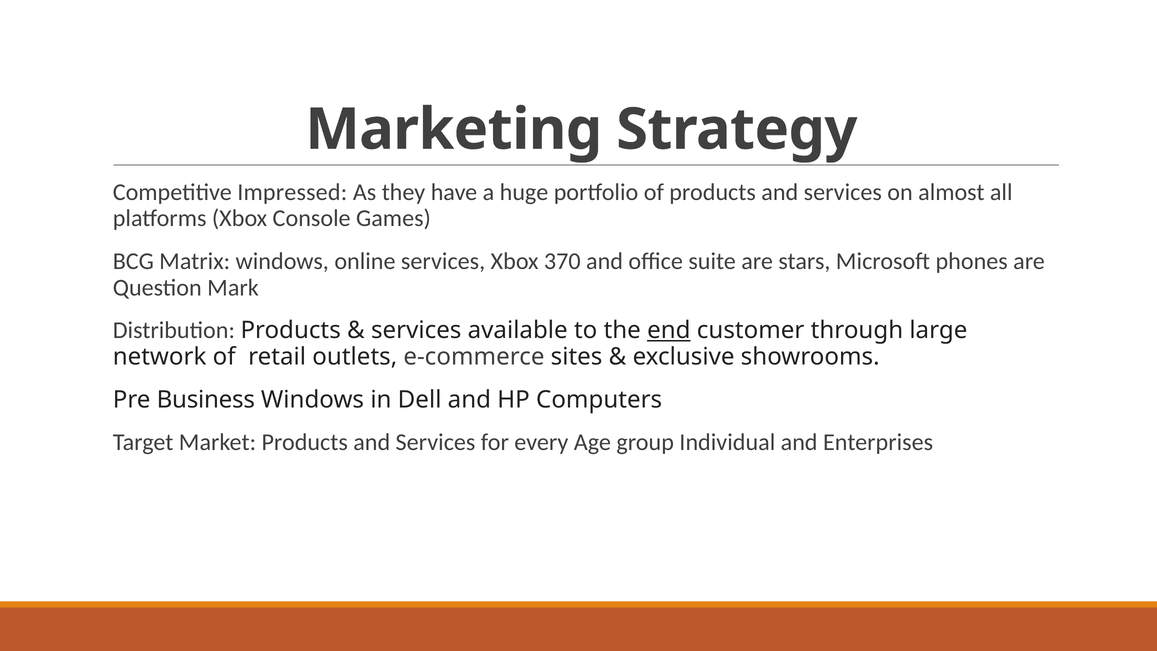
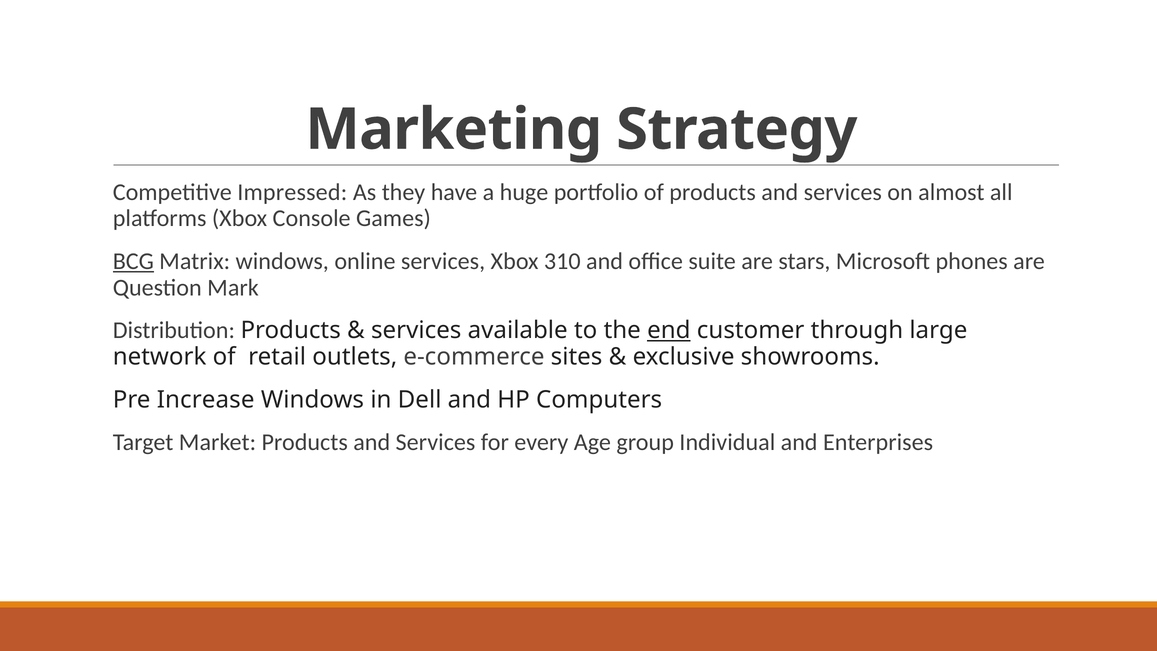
BCG underline: none -> present
370: 370 -> 310
Business: Business -> Increase
